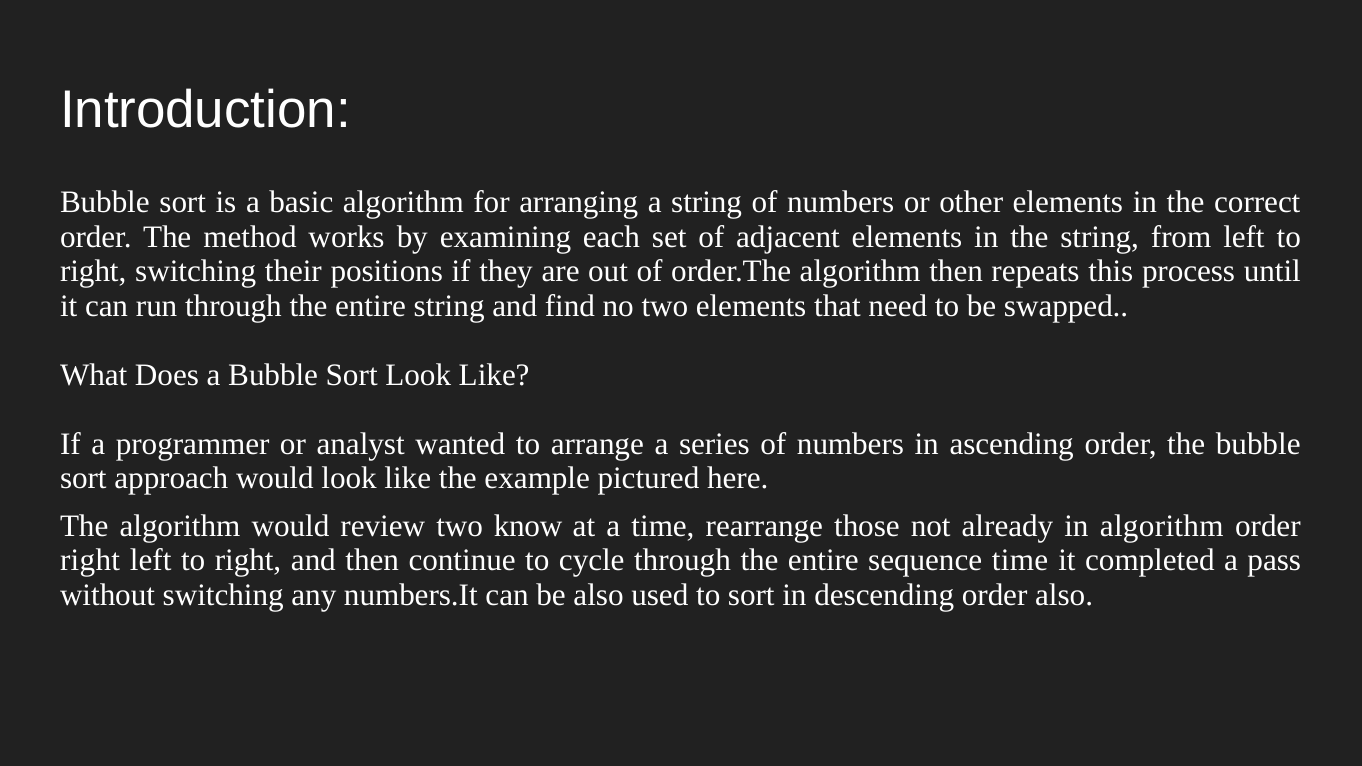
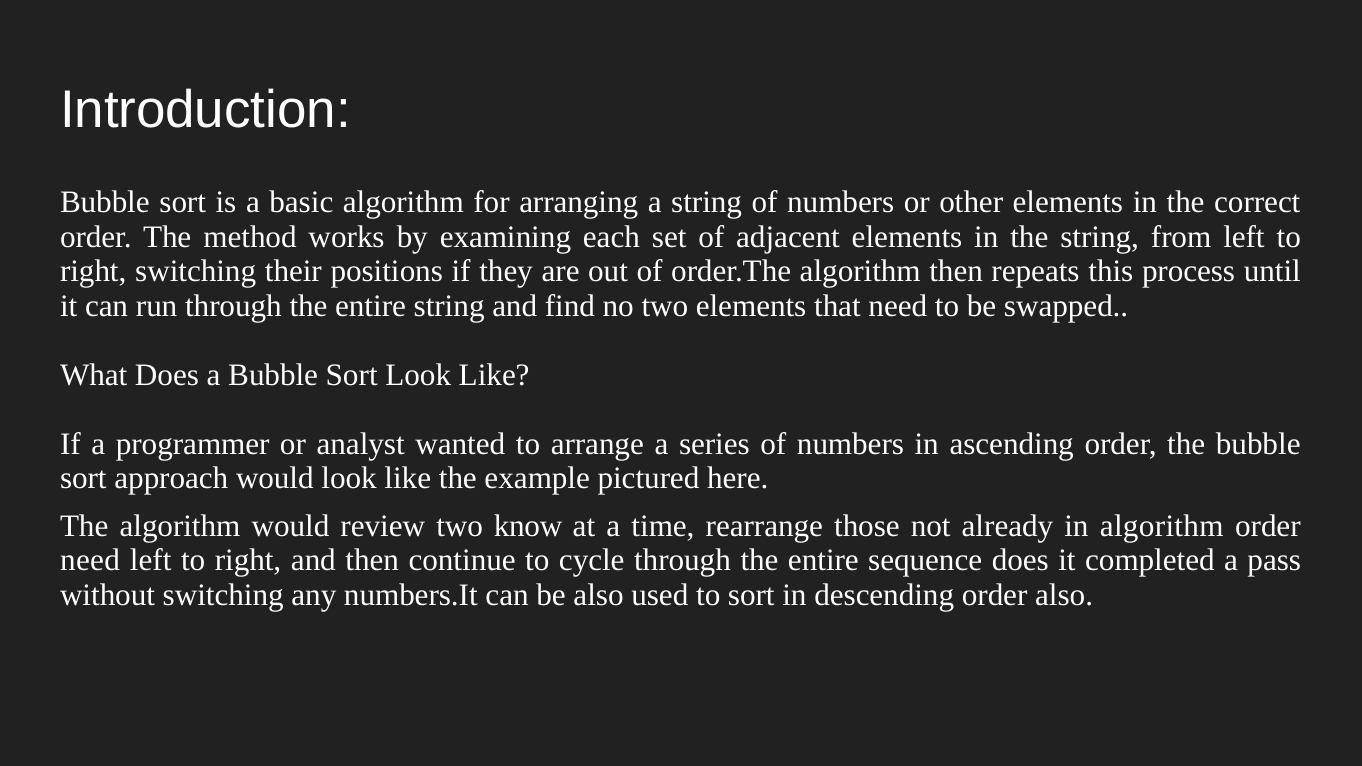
right at (90, 561): right -> need
sequence time: time -> does
